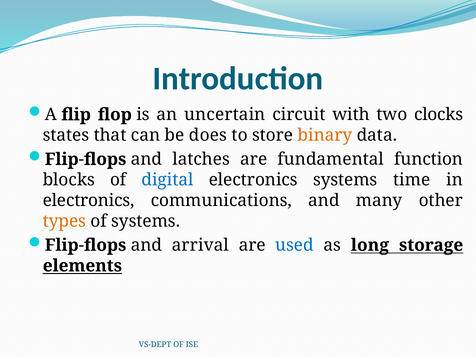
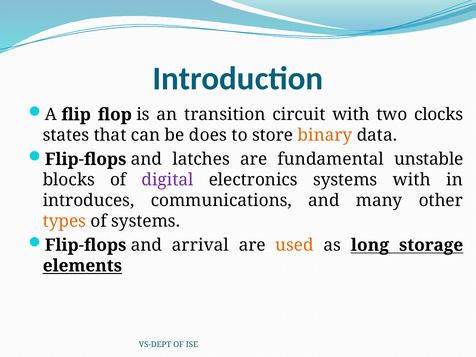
uncertain: uncertain -> transition
function: function -> unstable
digital colour: blue -> purple
systems time: time -> with
electronics at (89, 200): electronics -> introduces
used colour: blue -> orange
